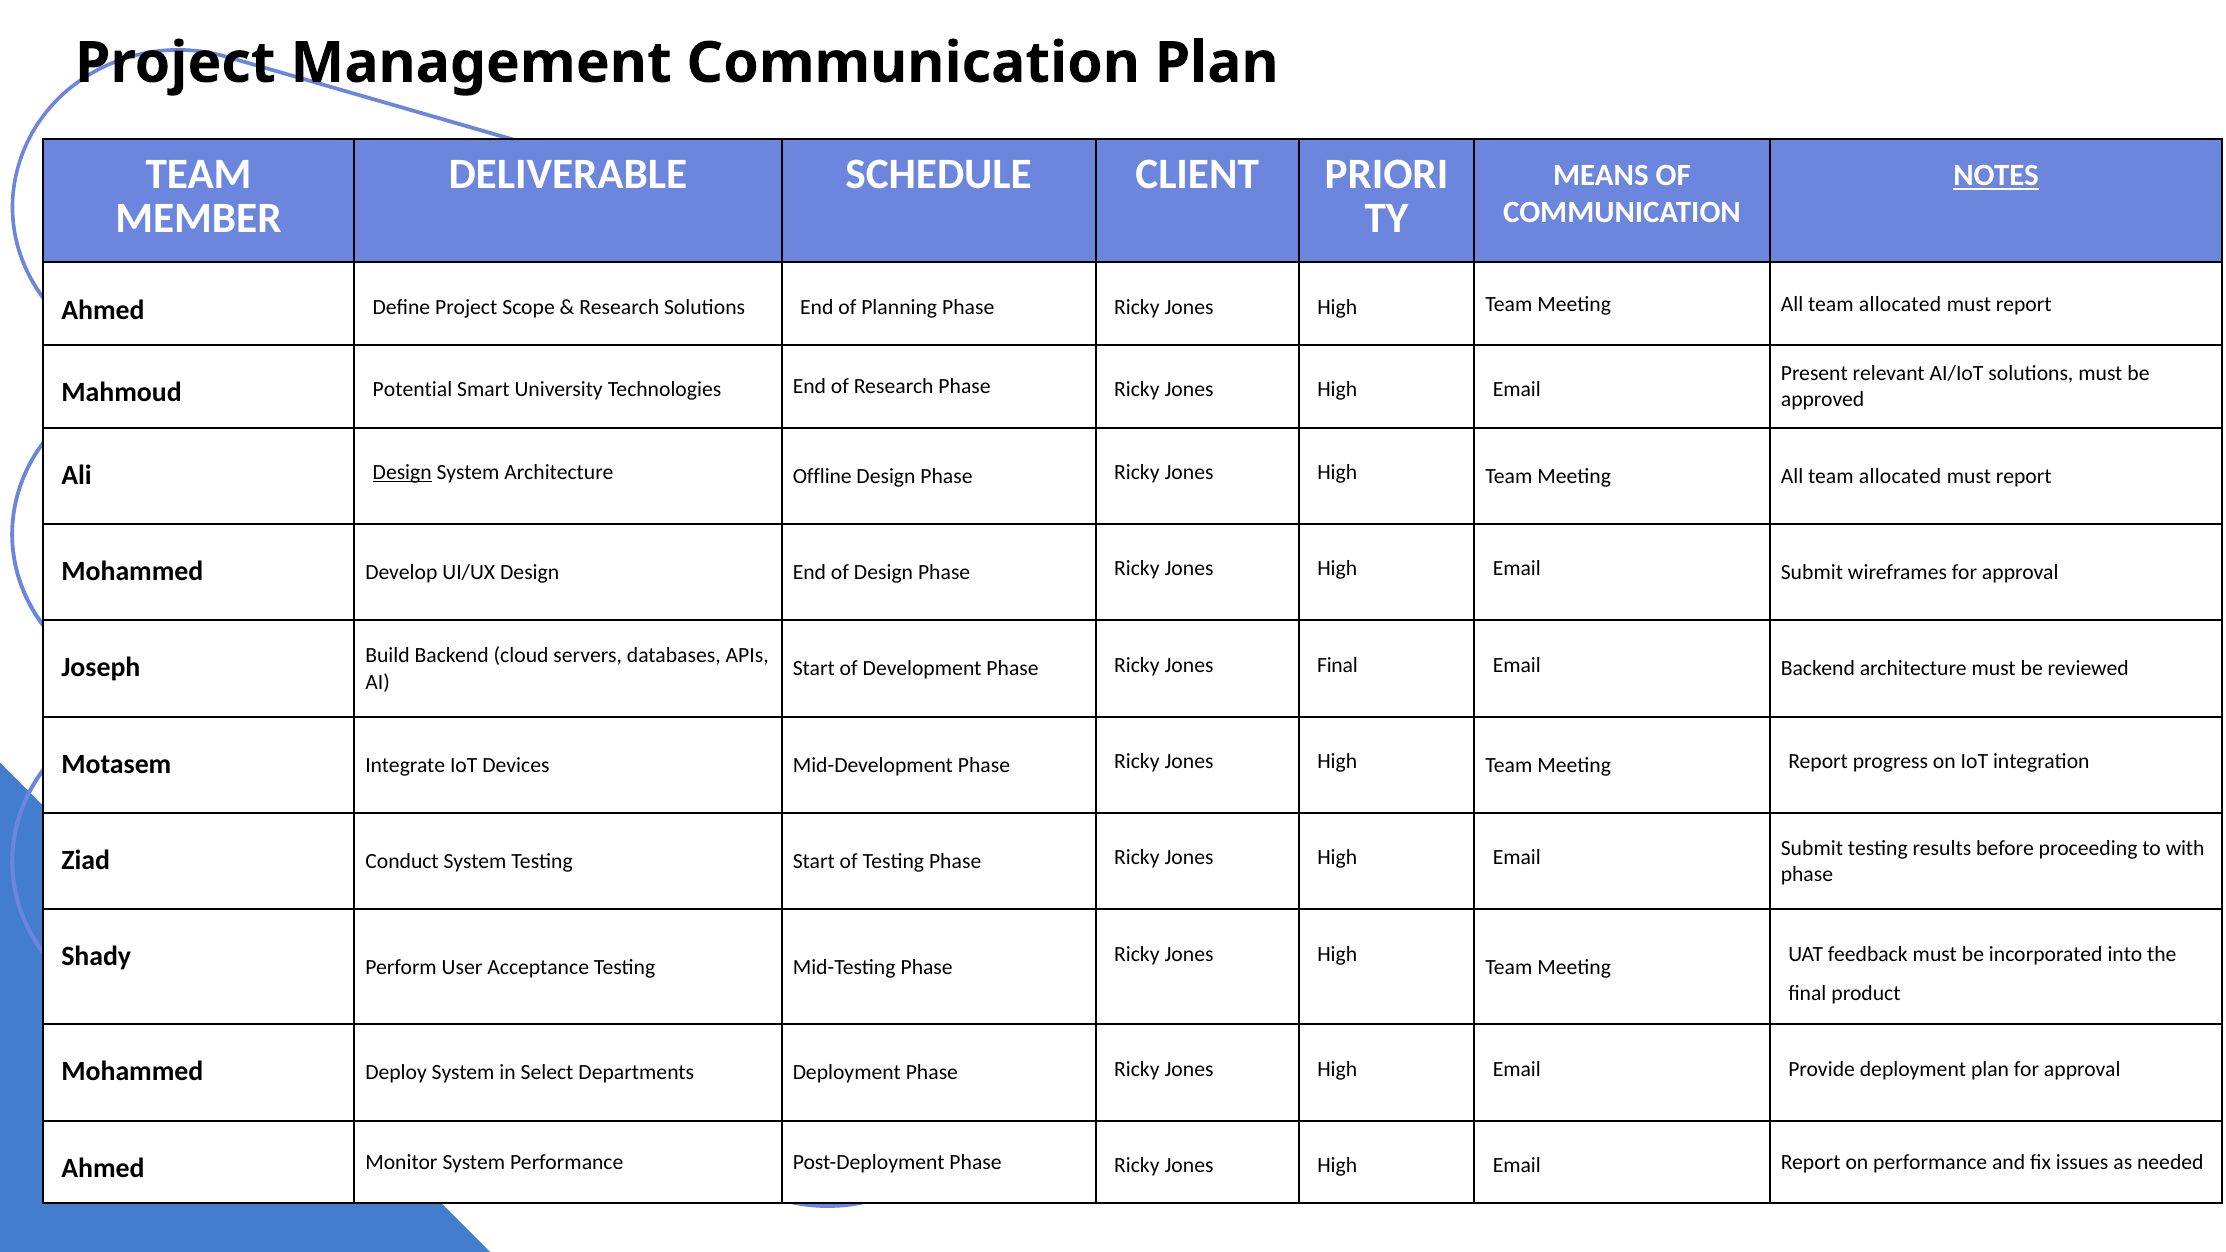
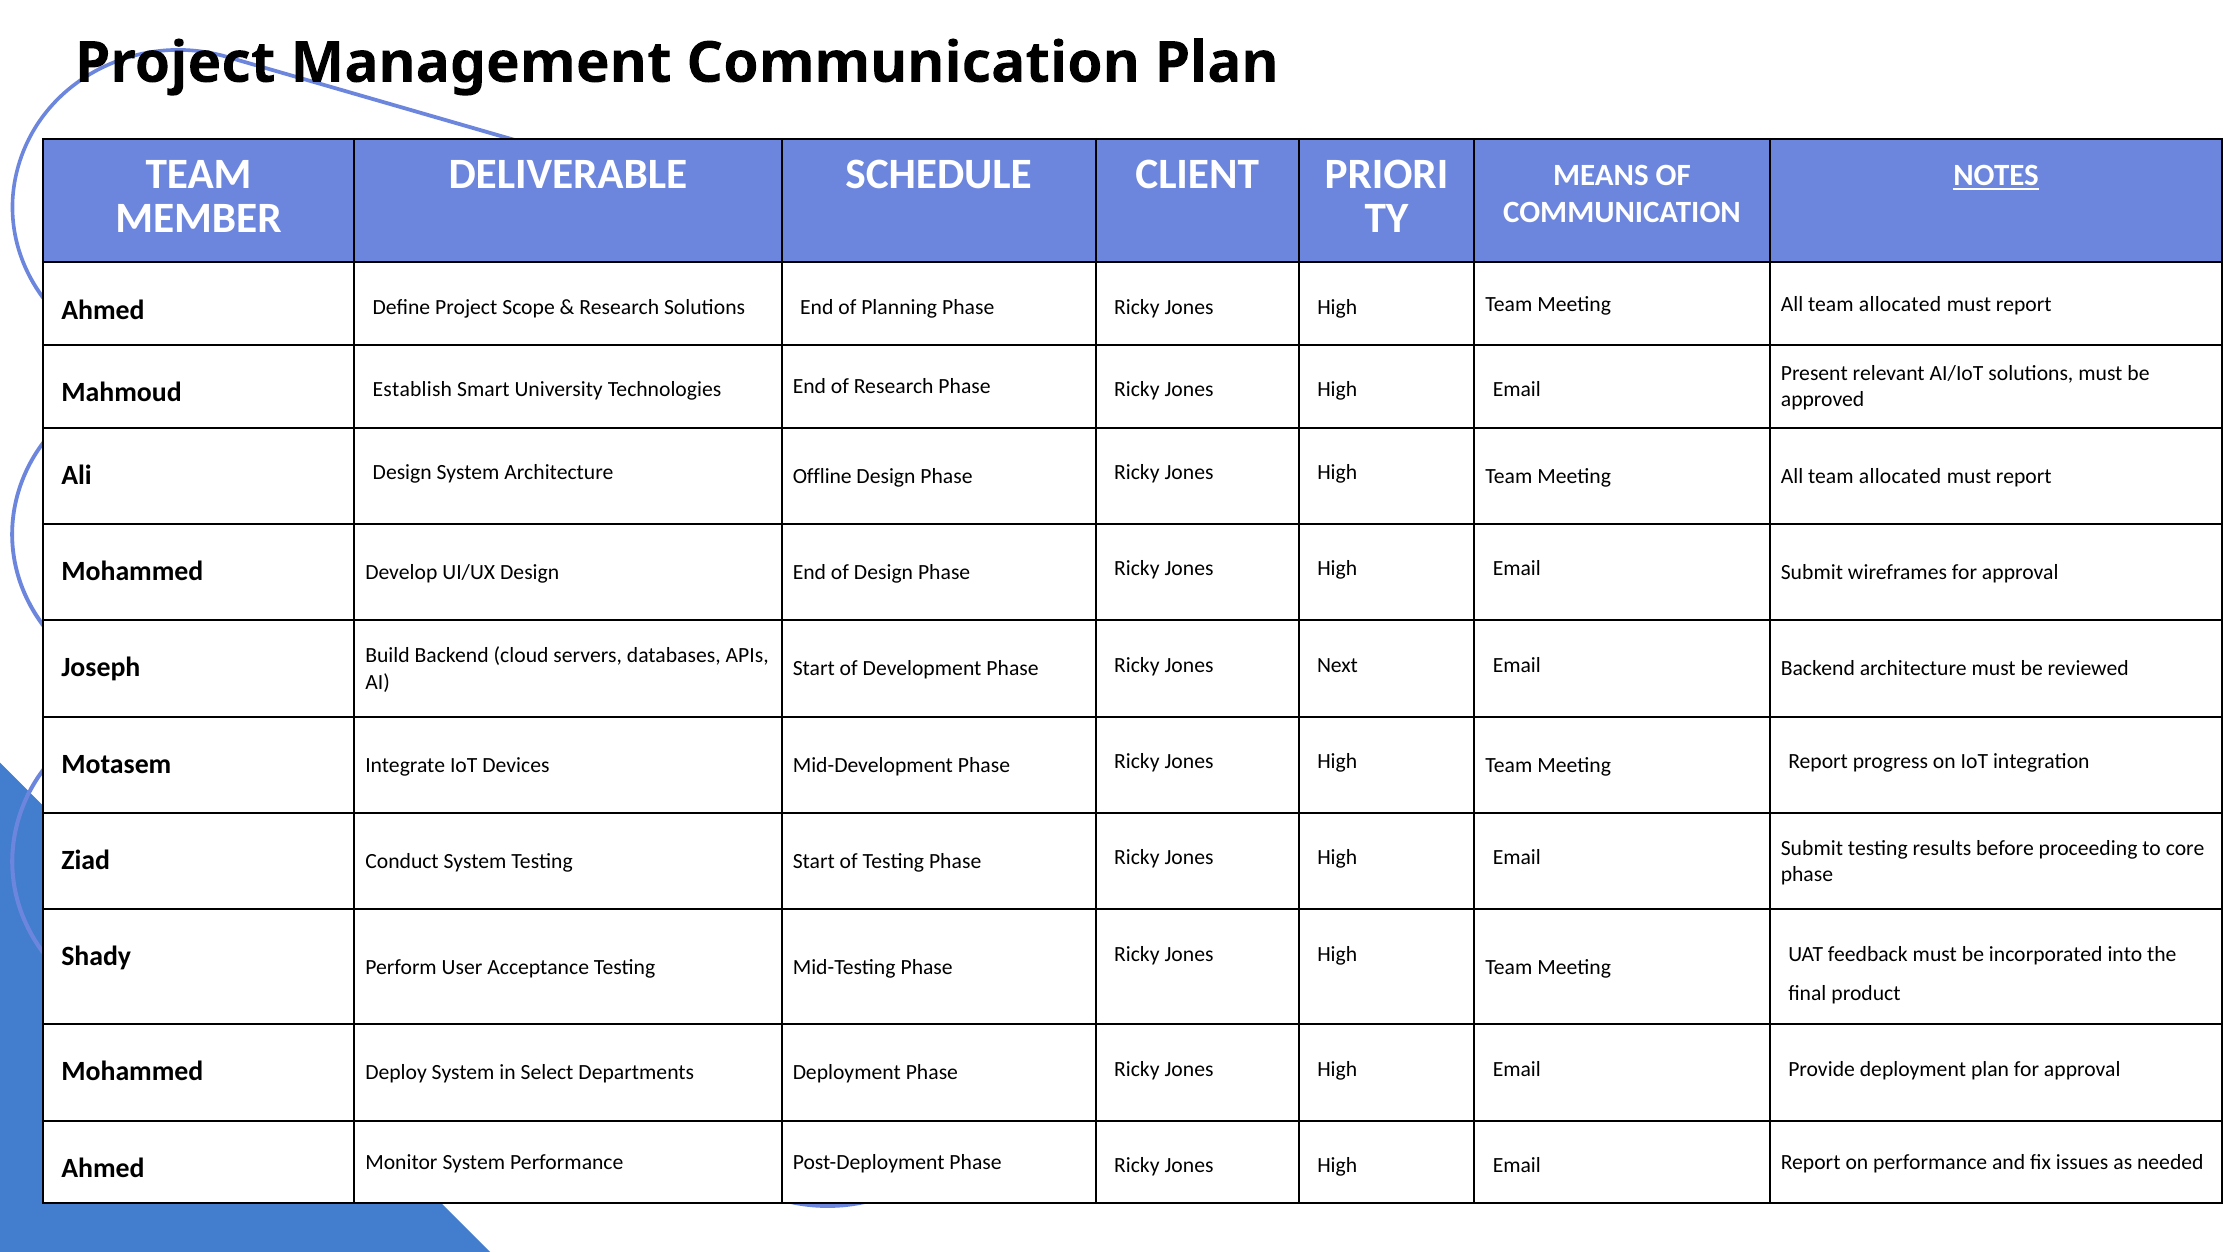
Potential: Potential -> Establish
Design at (402, 472) underline: present -> none
Jones Final: Final -> Next
with: with -> core
